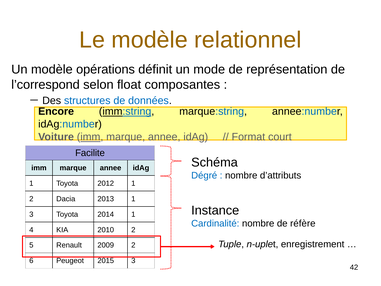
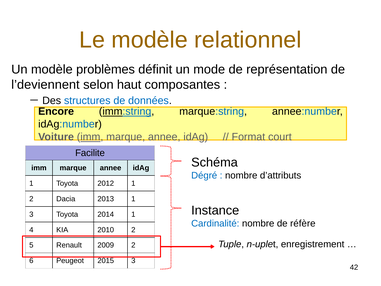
opérations: opérations -> problèmes
l’correspond: l’correspond -> l’deviennent
float: float -> haut
